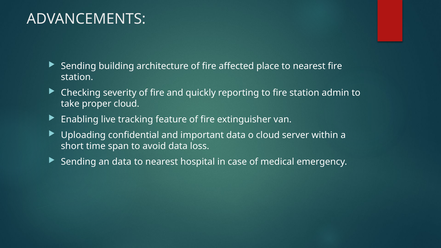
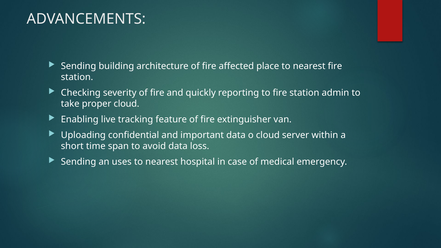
an data: data -> uses
